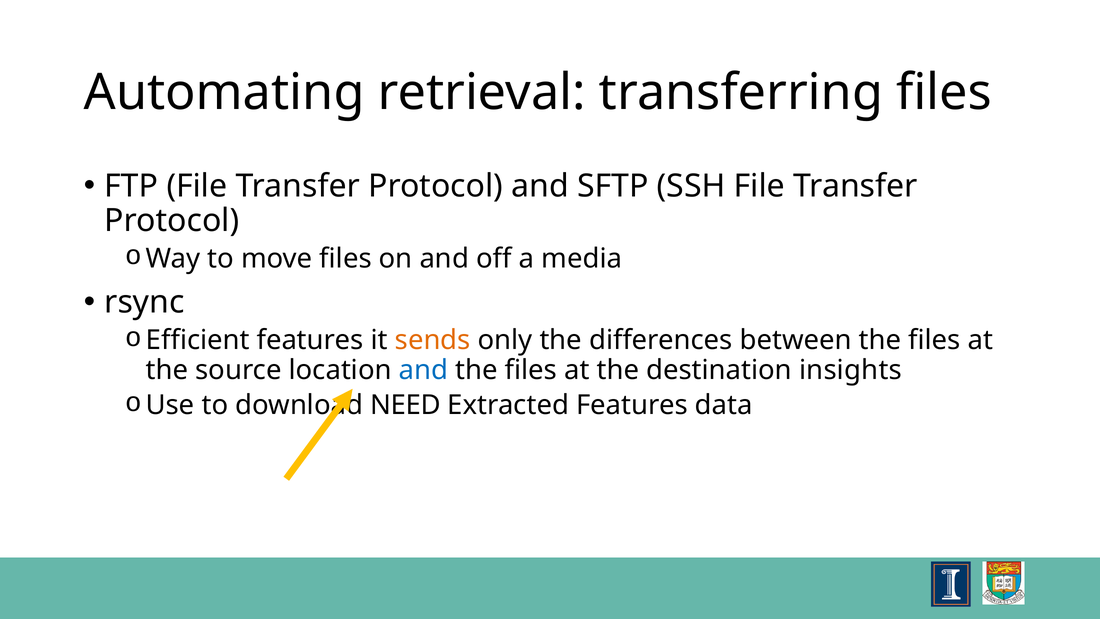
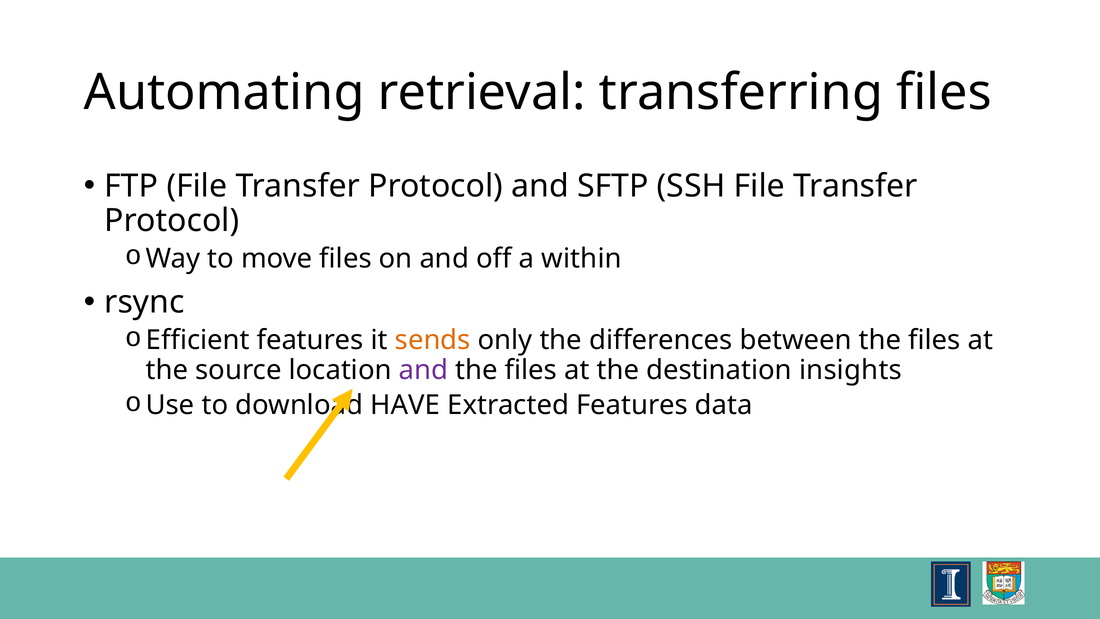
media: media -> within
and at (424, 370) colour: blue -> purple
NEED: NEED -> HAVE
